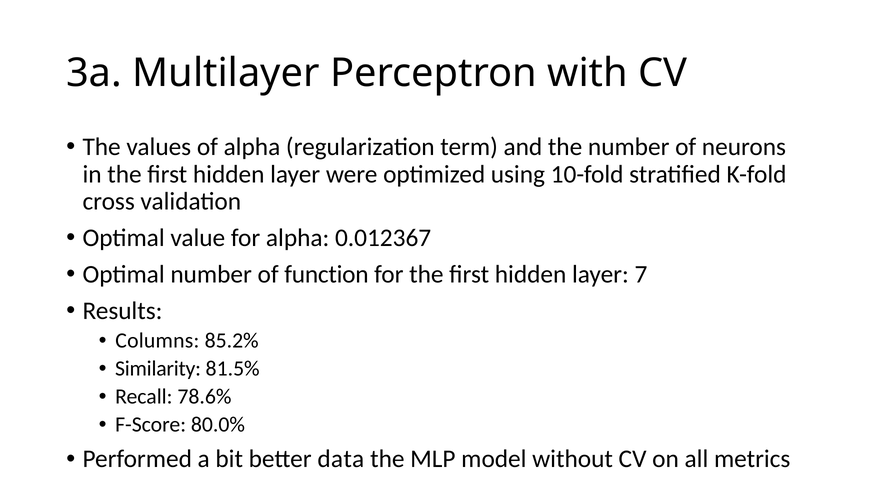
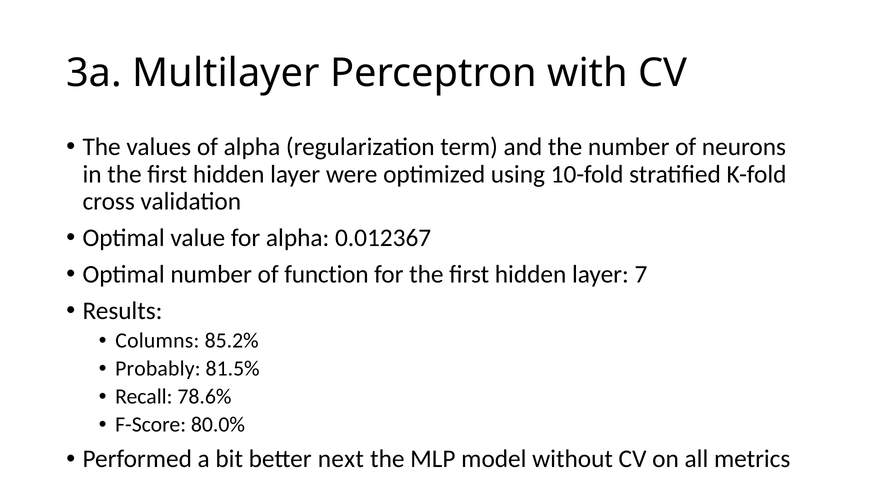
Similarity: Similarity -> Probably
data: data -> next
